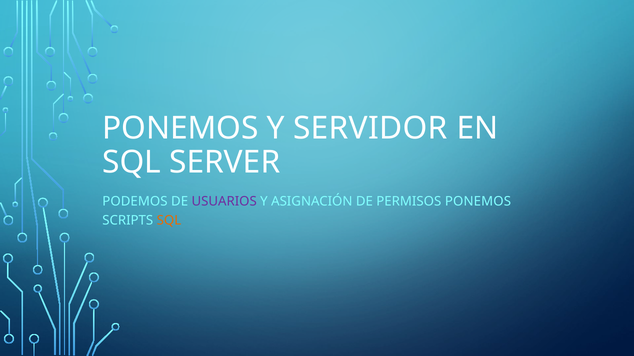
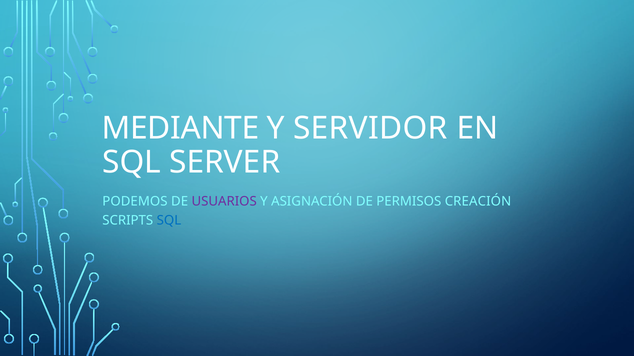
PONEMOS at (180, 129): PONEMOS -> MEDIANTE
PERMISOS PONEMOS: PONEMOS -> CREACIÓN
SQL at (169, 221) colour: orange -> blue
